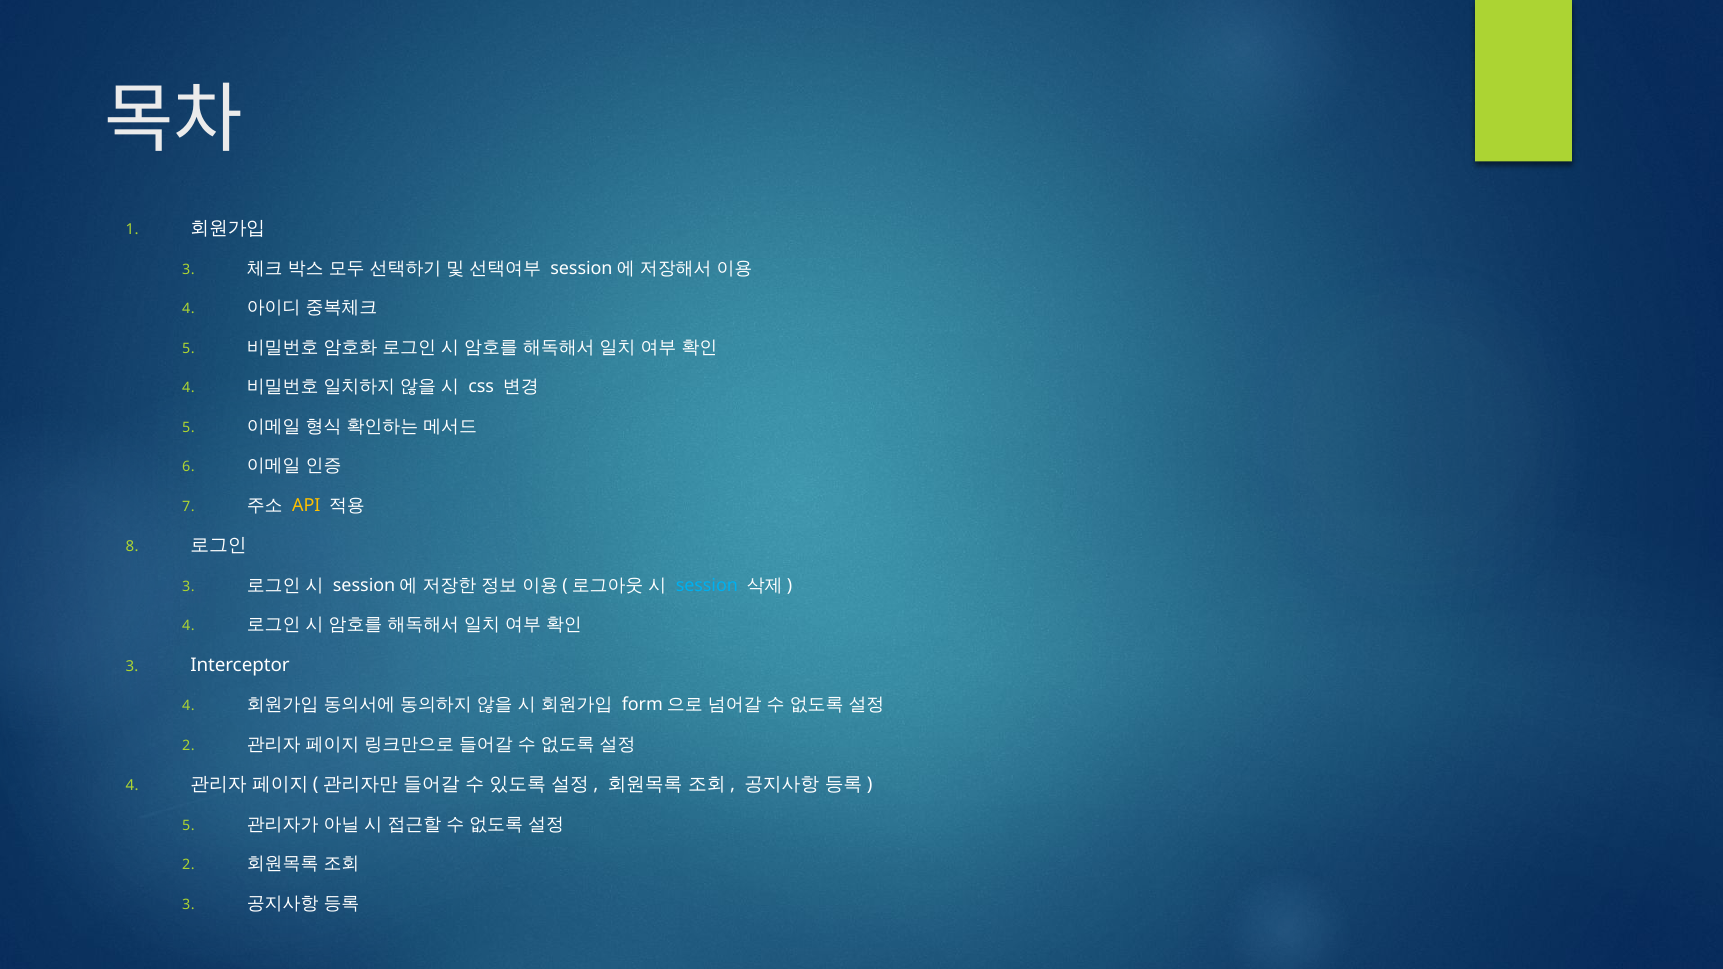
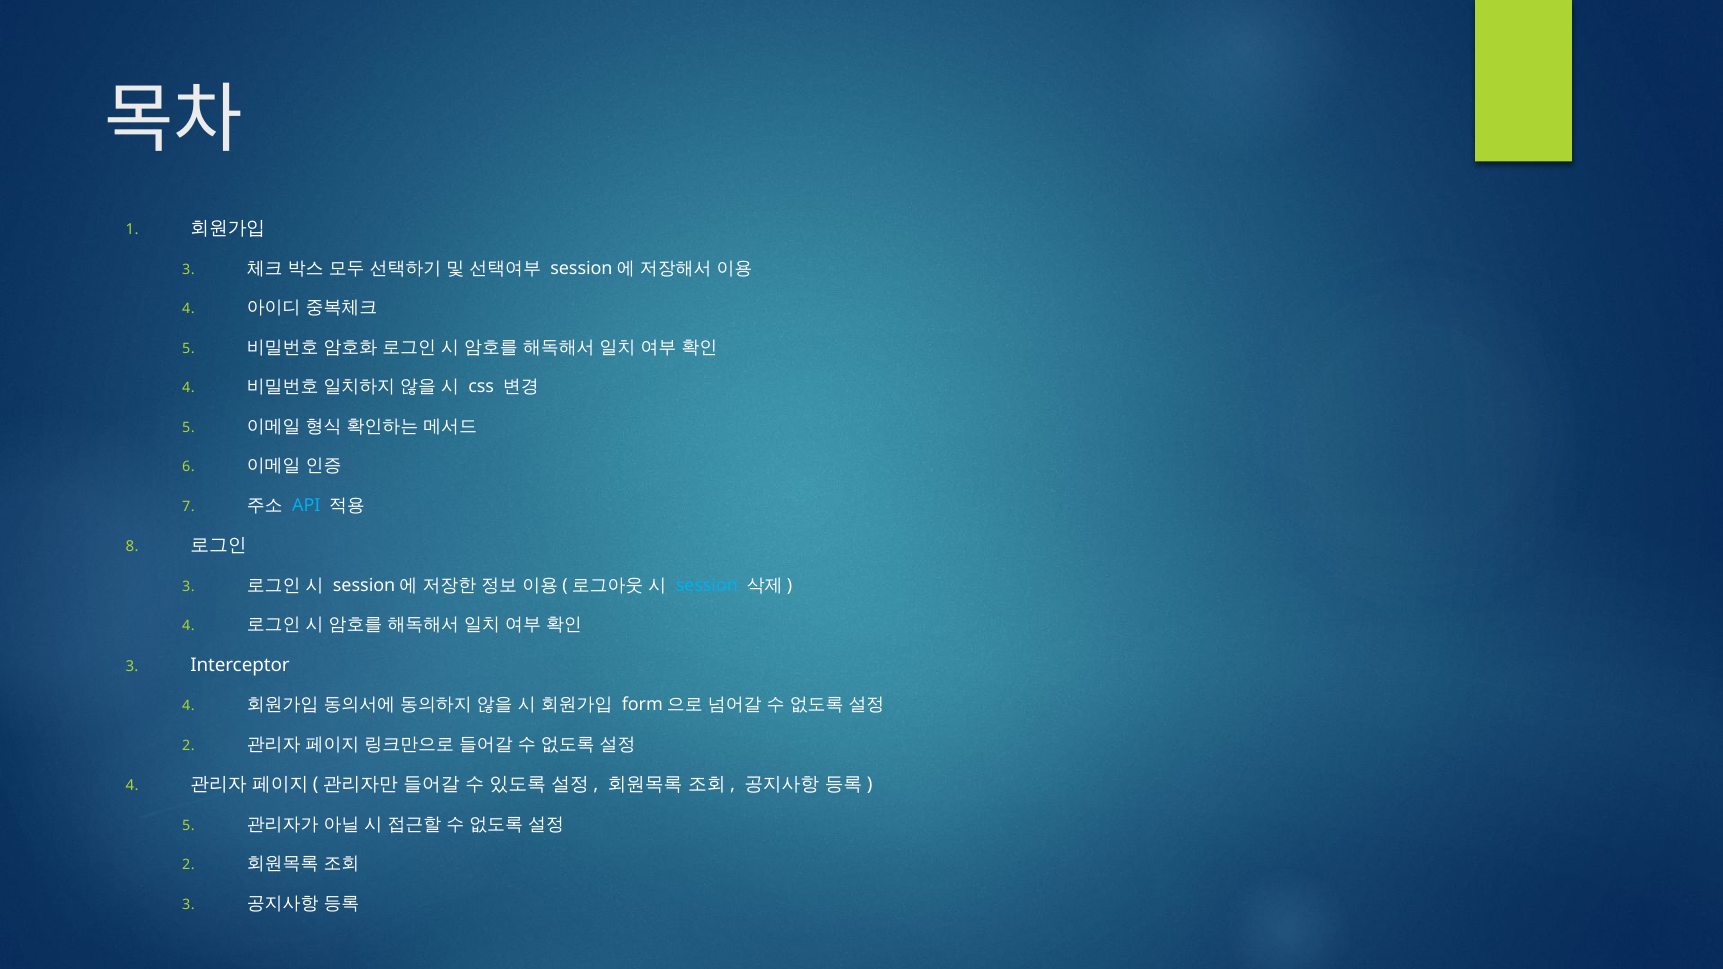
API colour: yellow -> light blue
